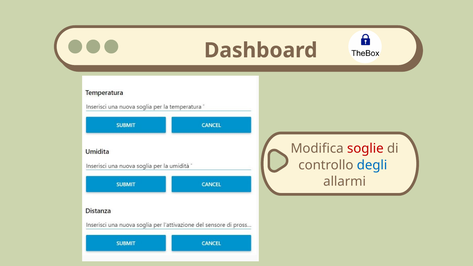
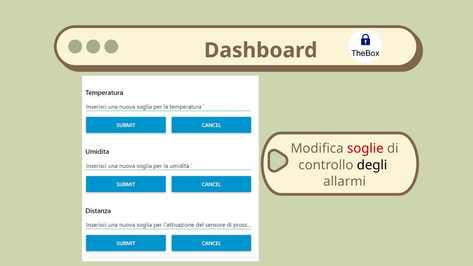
degli colour: blue -> black
